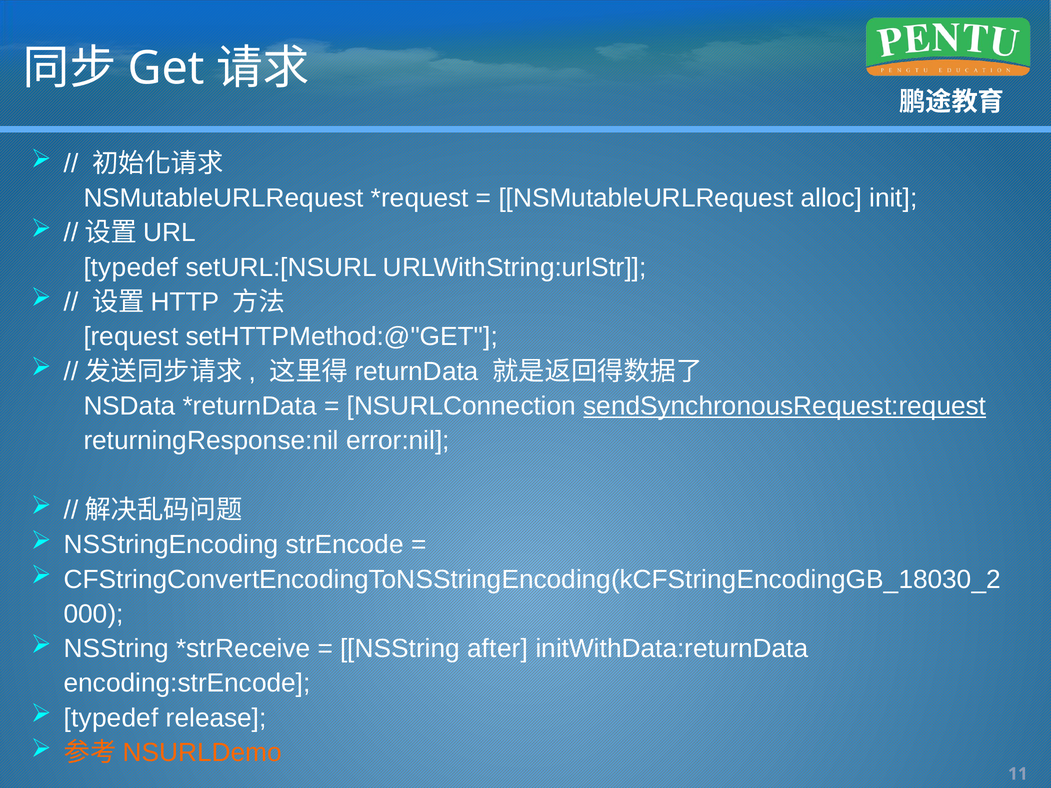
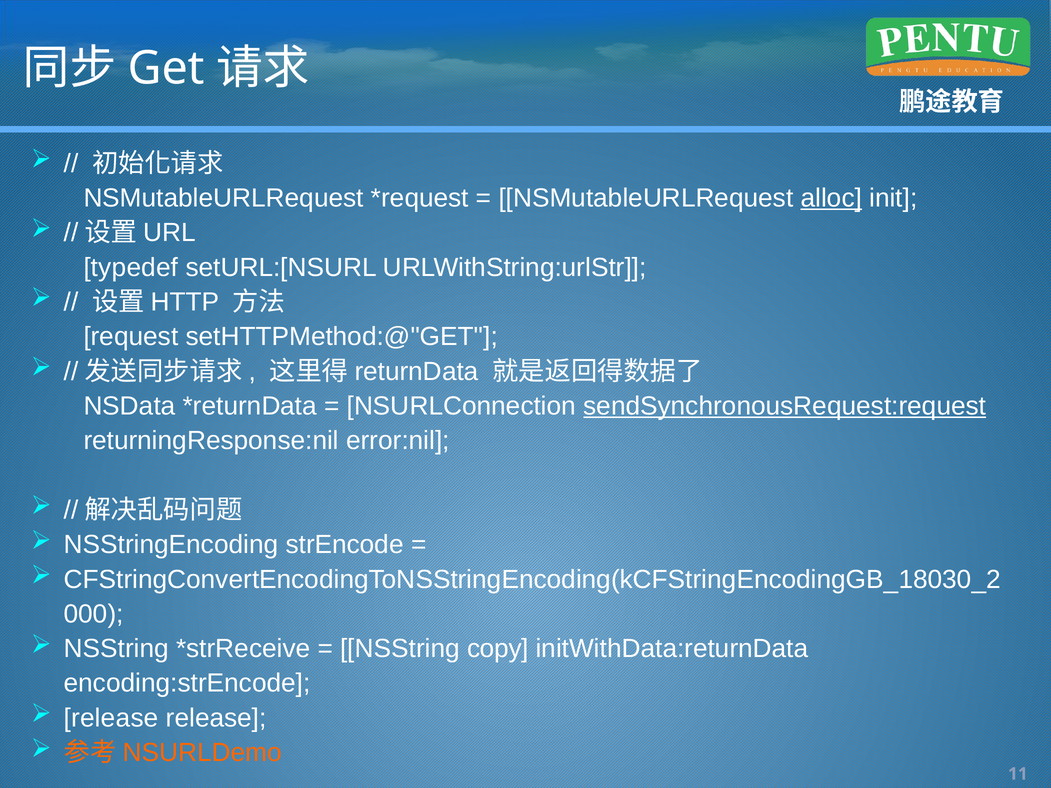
alloc underline: none -> present
after: after -> copy
typedef at (111, 718): typedef -> release
